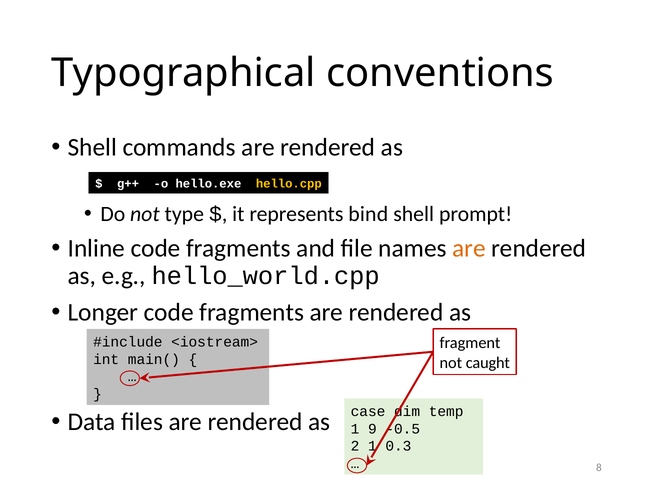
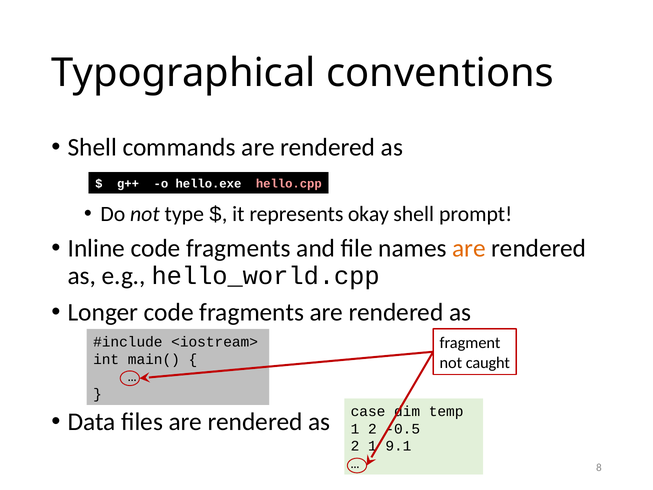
hello.cpp colour: yellow -> pink
bind: bind -> okay
1 9: 9 -> 2
0.3: 0.3 -> 9.1
